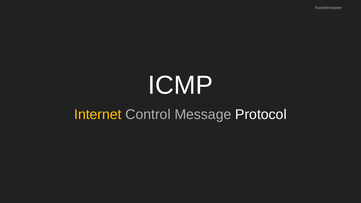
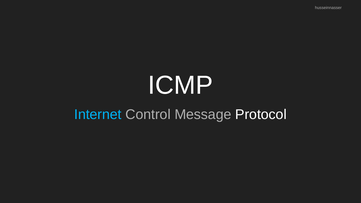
Internet colour: yellow -> light blue
